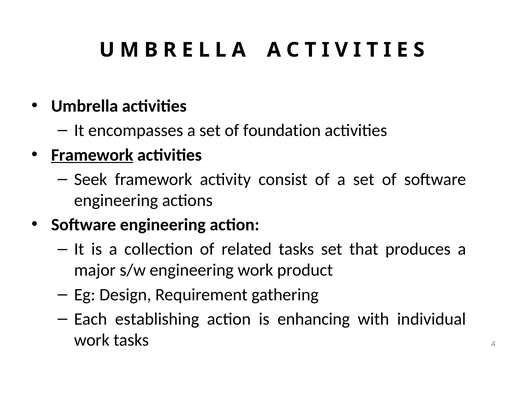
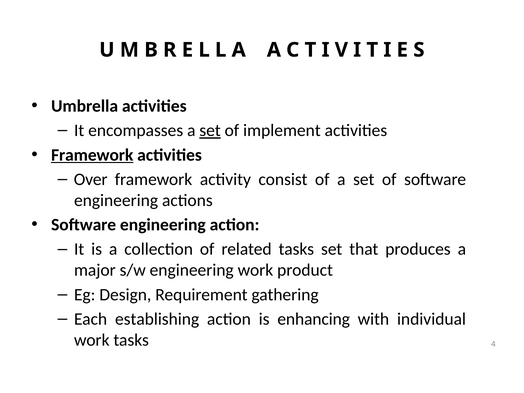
set at (210, 130) underline: none -> present
foundation: foundation -> implement
Seek: Seek -> Over
